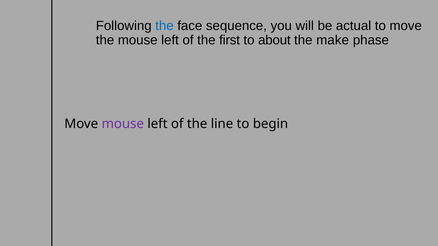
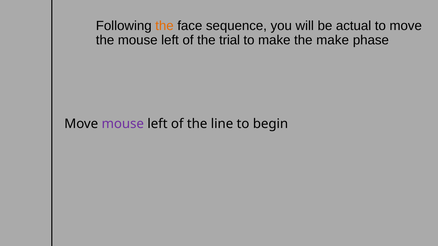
the at (164, 26) colour: blue -> orange
first: first -> trial
to about: about -> make
